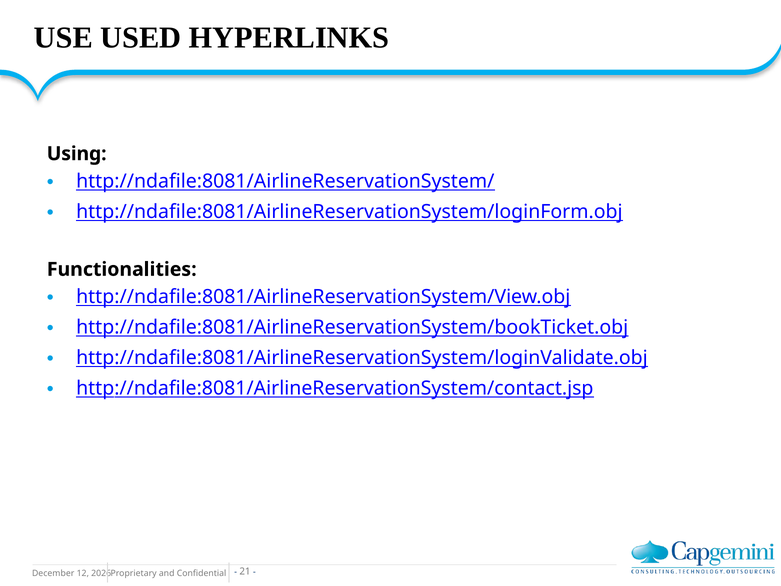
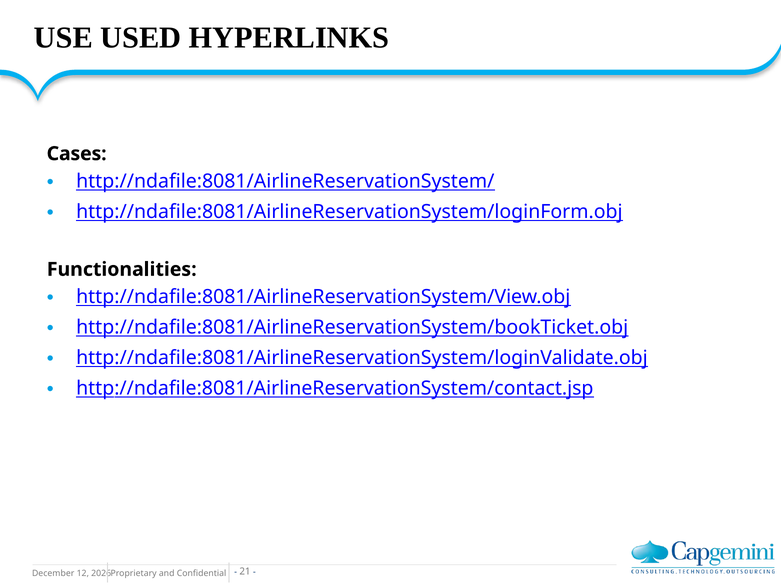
Using: Using -> Cases
